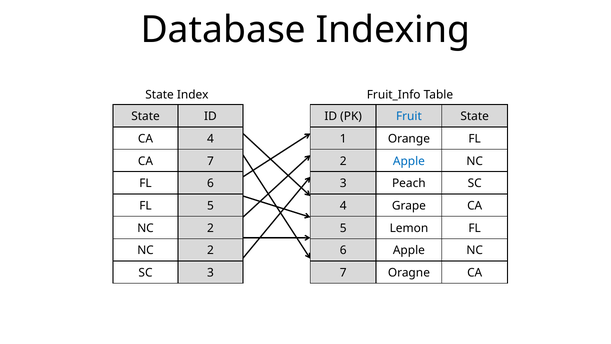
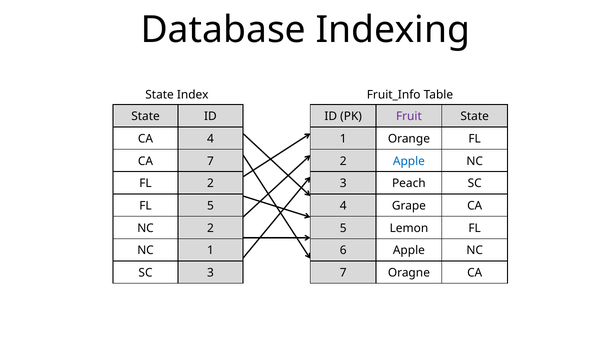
Fruit colour: blue -> purple
6 at (211, 183): 6 -> 2
2 at (211, 250): 2 -> 1
